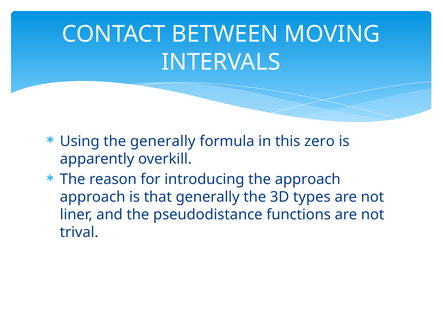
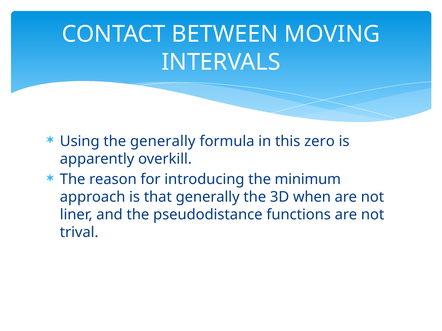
the approach: approach -> minimum
types: types -> when
